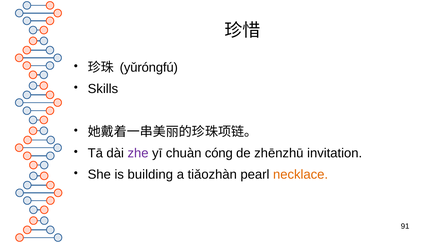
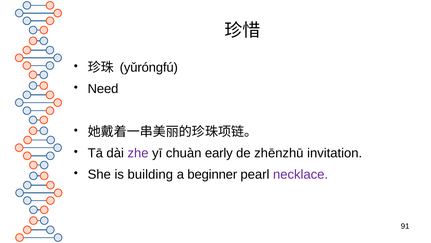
Skills: Skills -> Need
cóng: cóng -> early
tiǎozhàn: tiǎozhàn -> beginner
necklace colour: orange -> purple
